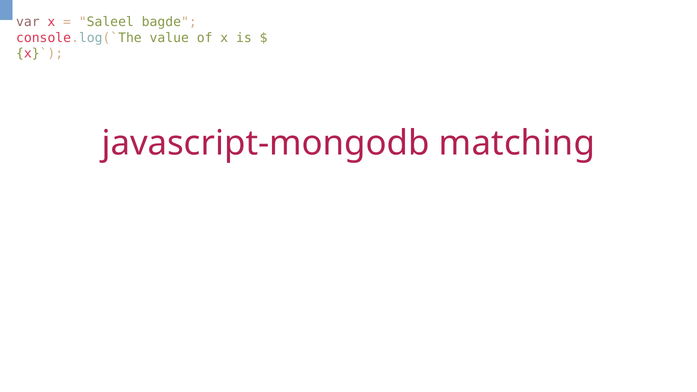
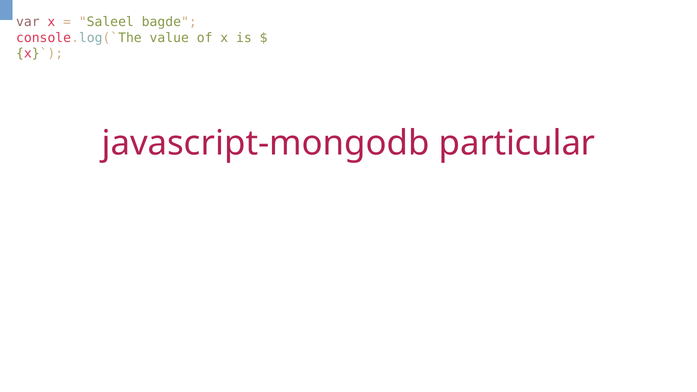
matching: matching -> particular
